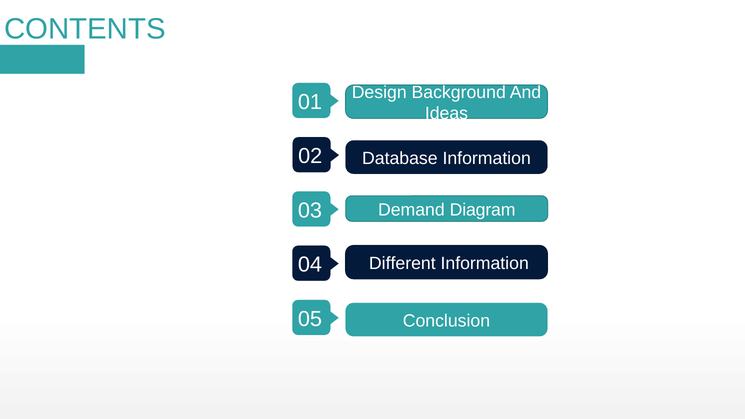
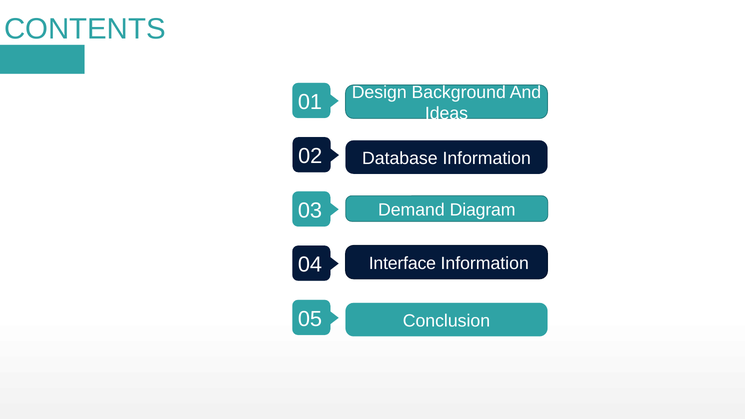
Different: Different -> Interface
